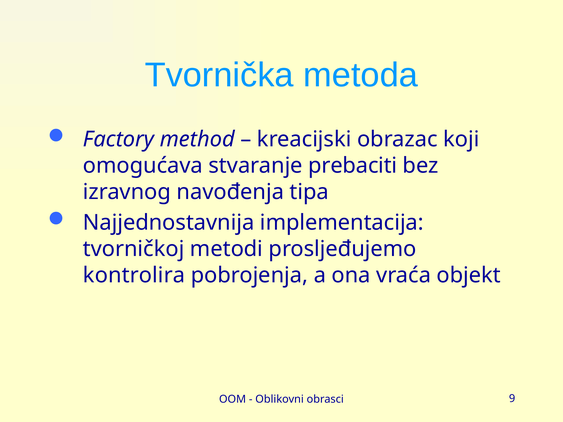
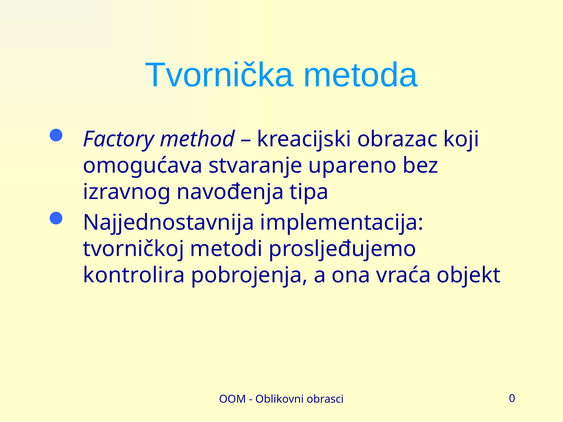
prebaciti: prebaciti -> upareno
9: 9 -> 0
